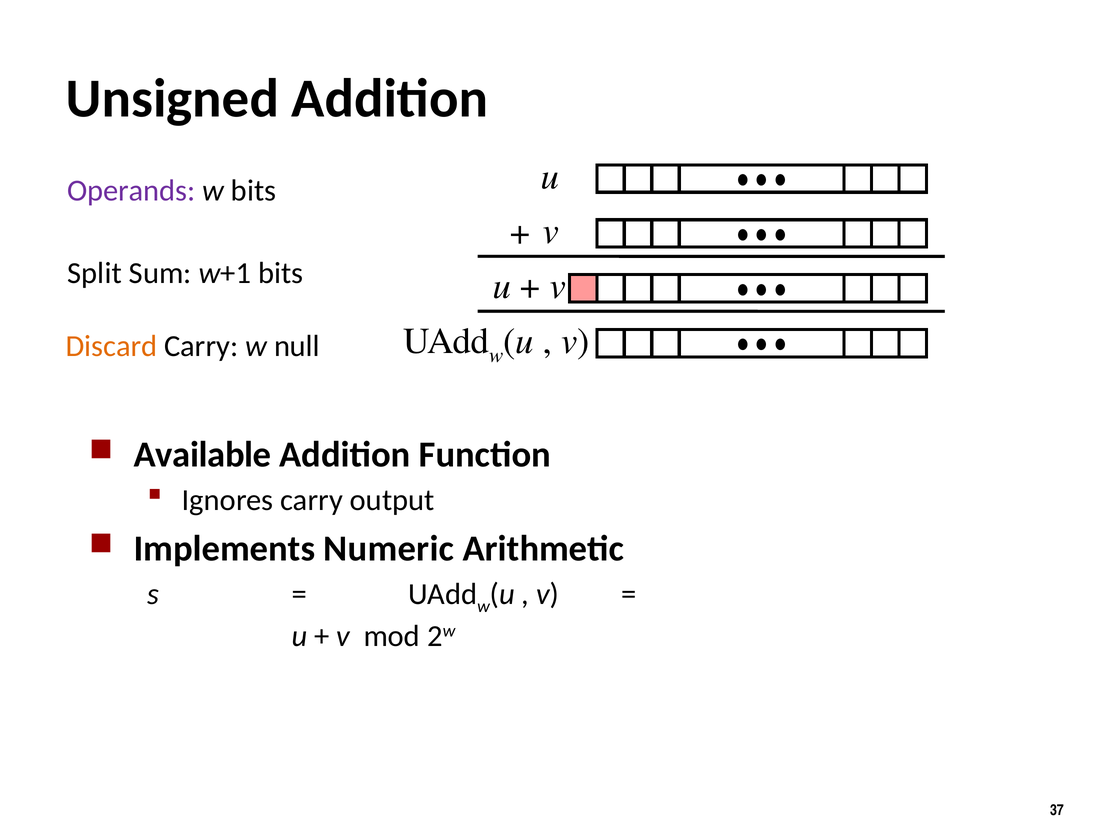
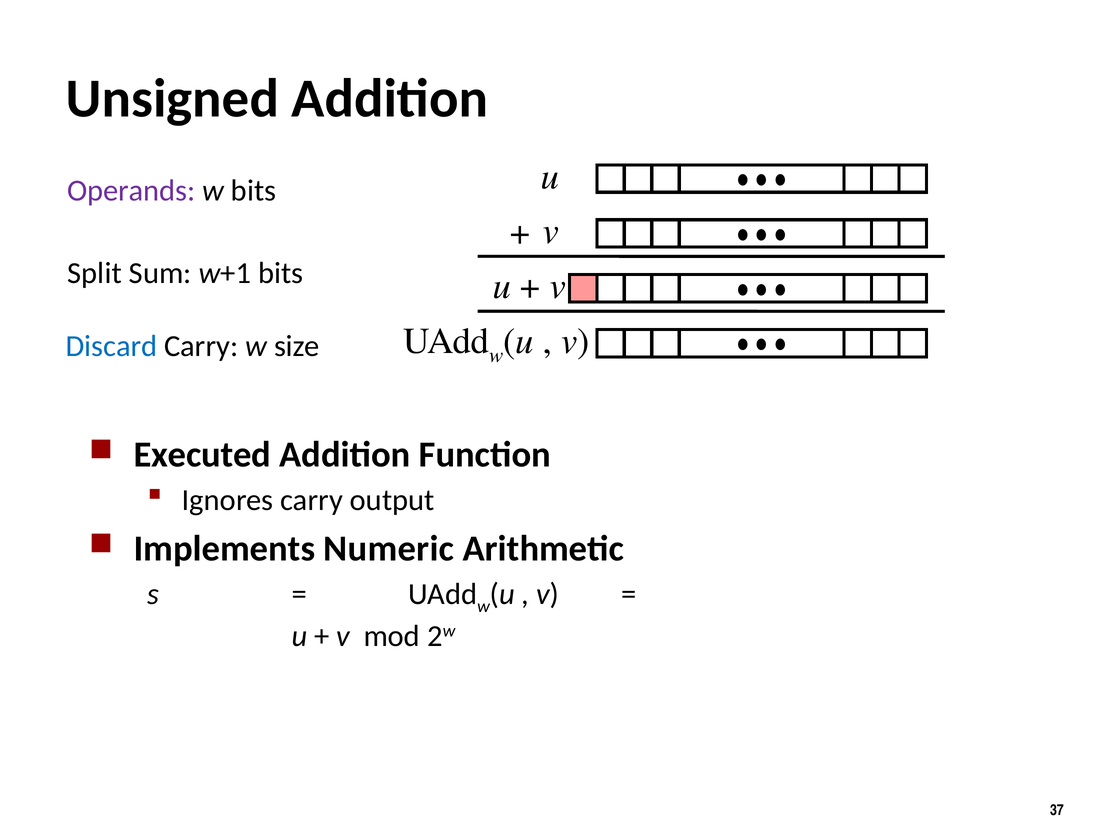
Discard colour: orange -> blue
null: null -> size
Available: Available -> Executed
